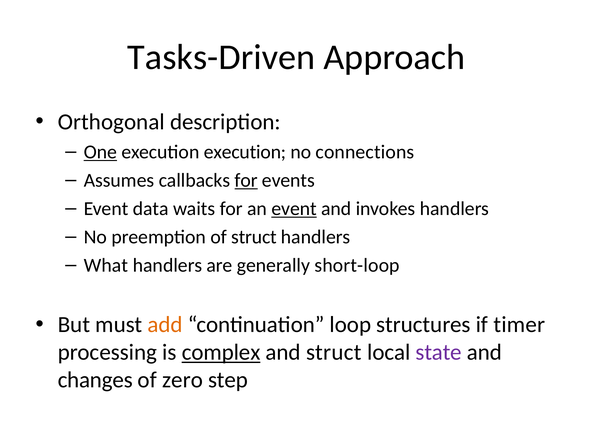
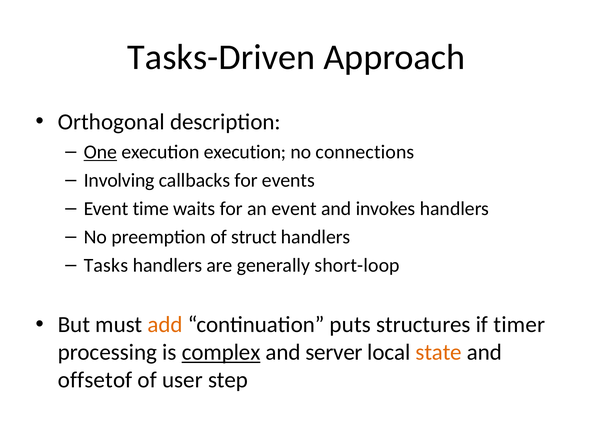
Assumes: Assumes -> Involving
for at (246, 181) underline: present -> none
data: data -> time
event at (294, 209) underline: present -> none
What: What -> Tasks
loop: loop -> puts
and struct: struct -> server
state colour: purple -> orange
changes: changes -> offsetof
zero: zero -> user
